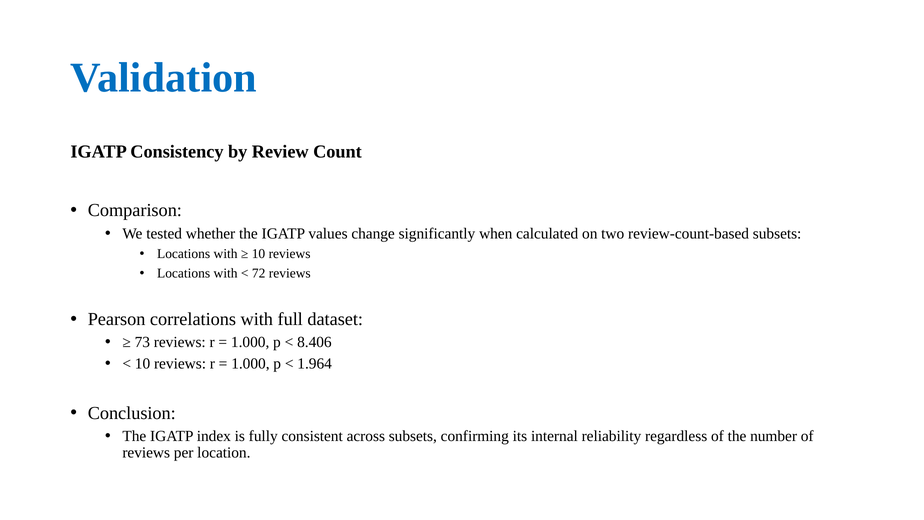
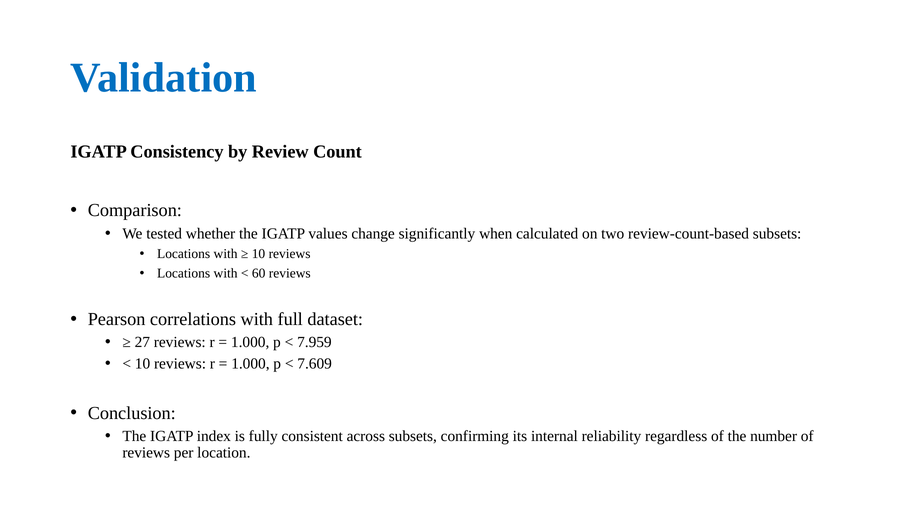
72: 72 -> 60
73: 73 -> 27
8.406: 8.406 -> 7.959
1.964: 1.964 -> 7.609
